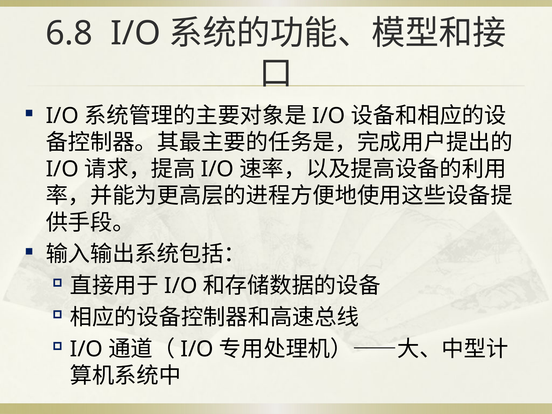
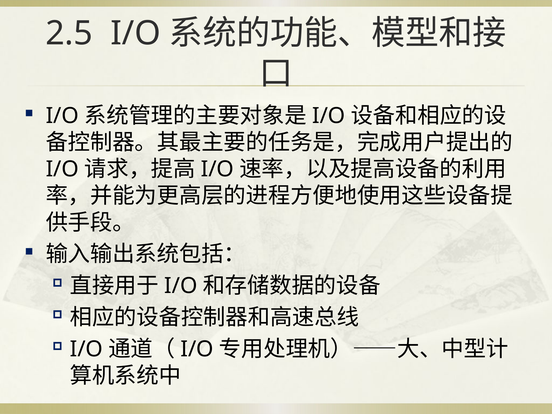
6.8: 6.8 -> 2.5
